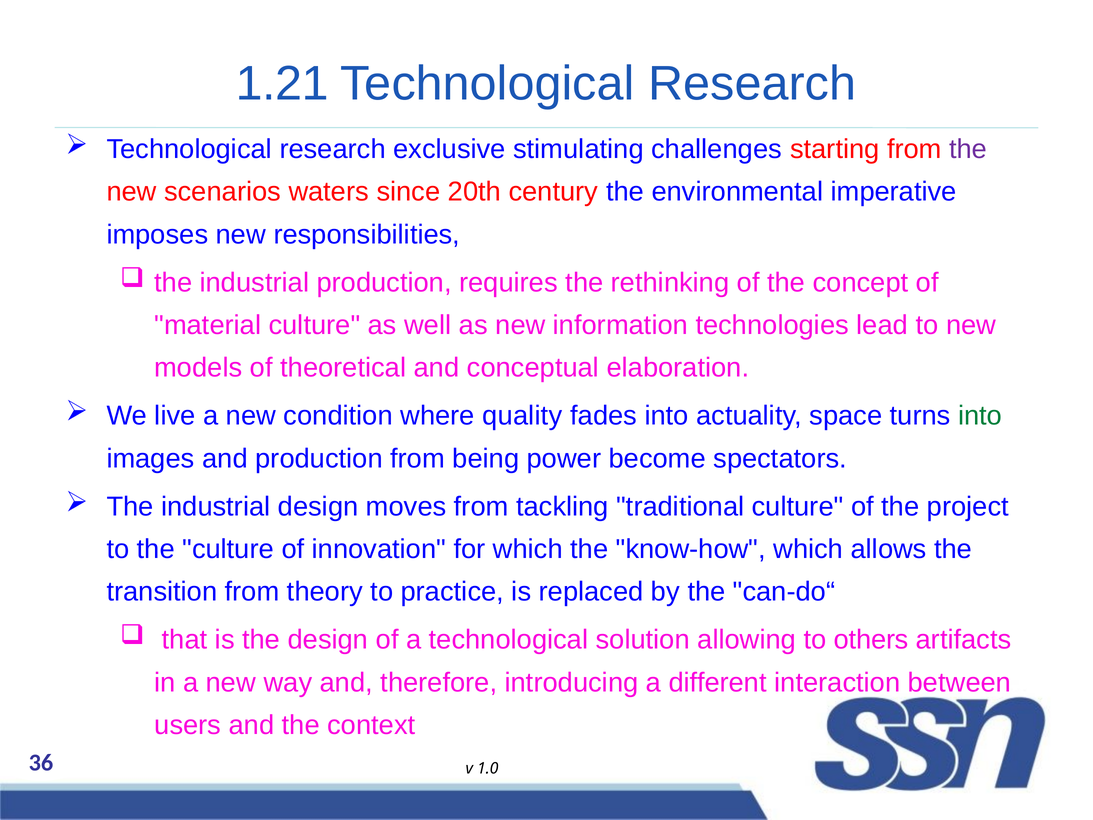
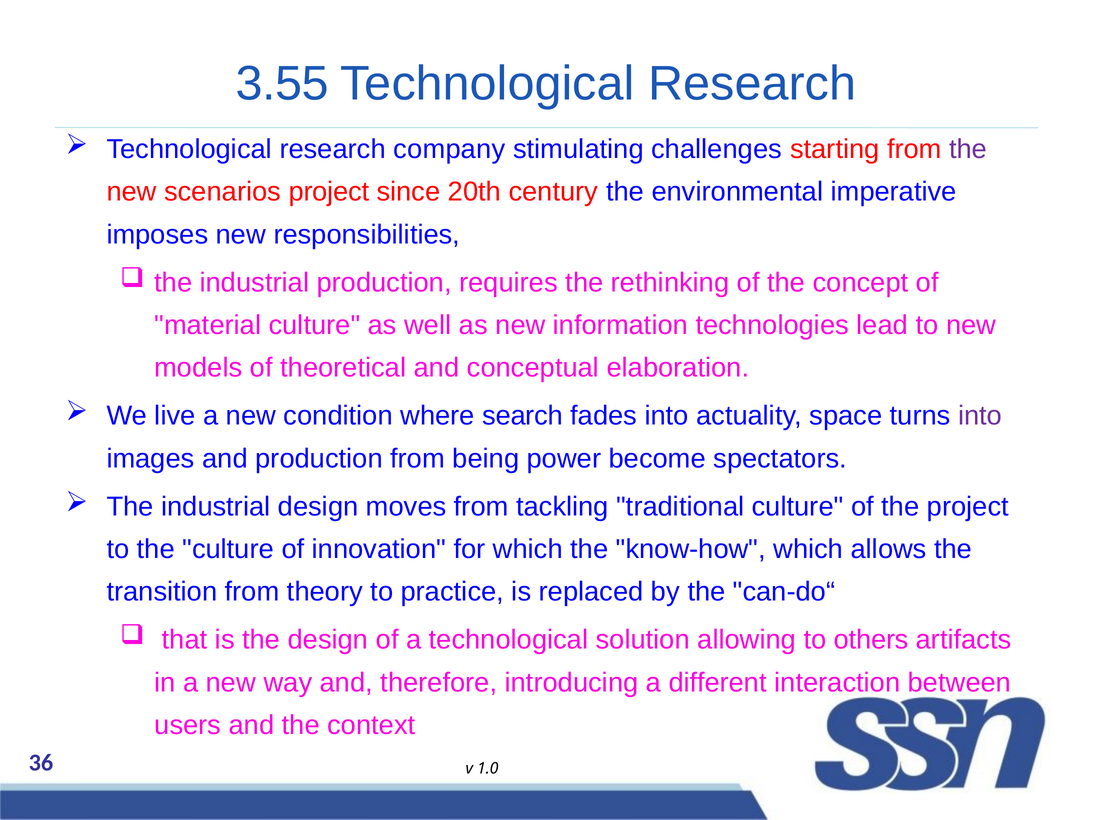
1.21: 1.21 -> 3.55
exclusive: exclusive -> company
scenarios waters: waters -> project
quality: quality -> search
into at (980, 416) colour: green -> purple
